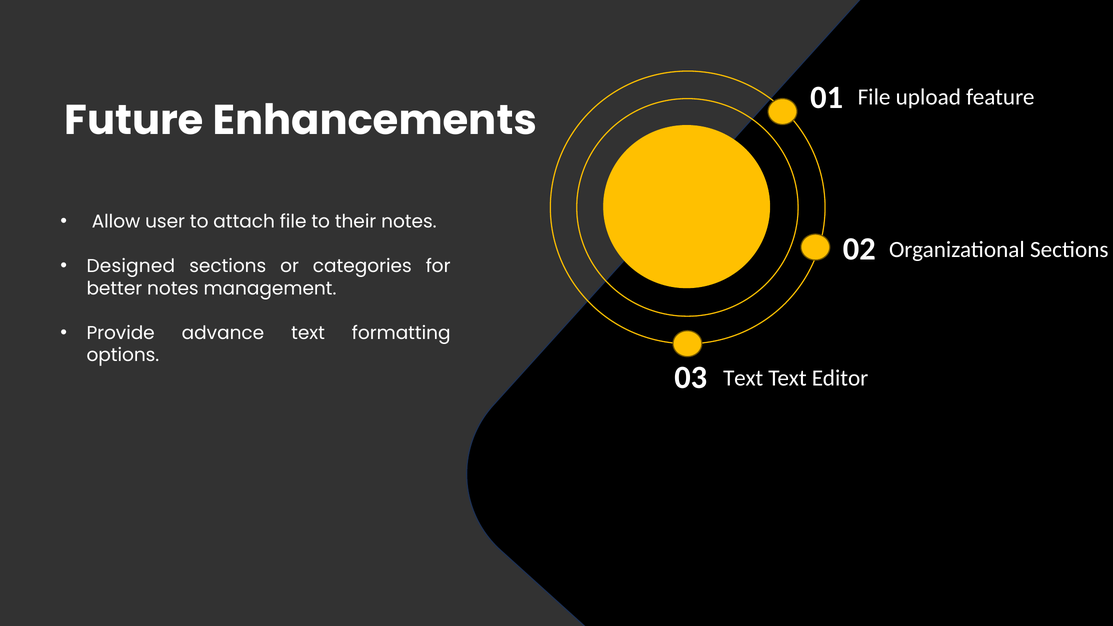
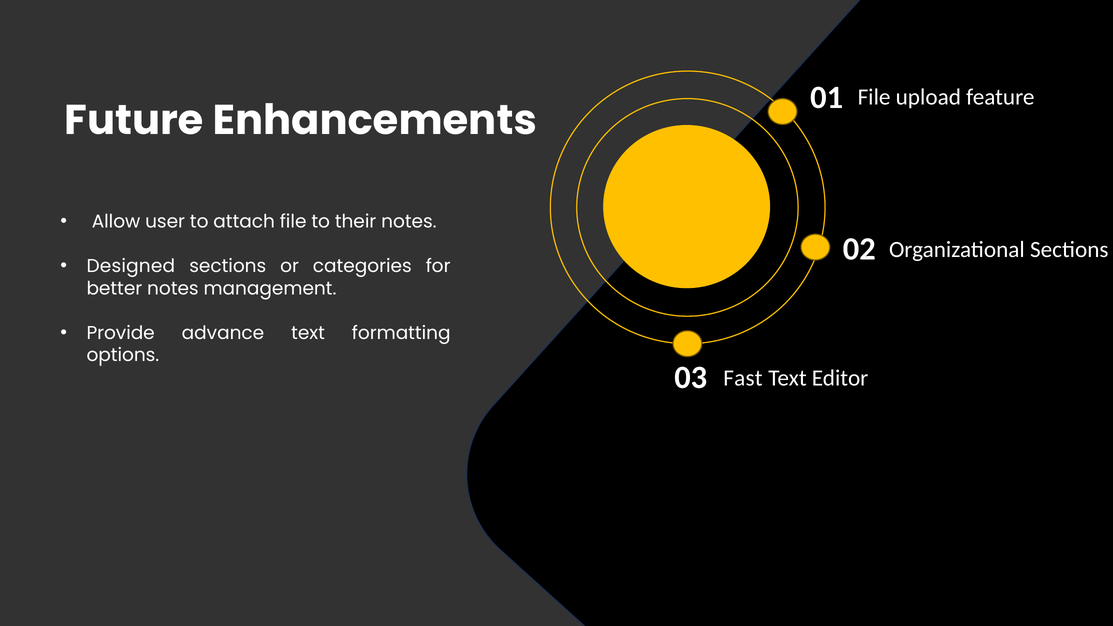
Text at (743, 378): Text -> Fast
